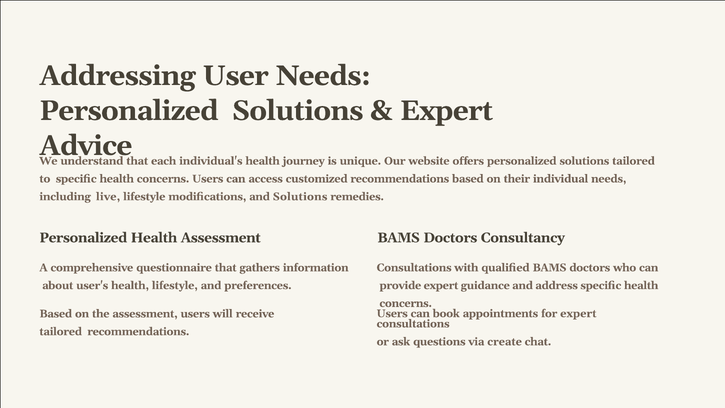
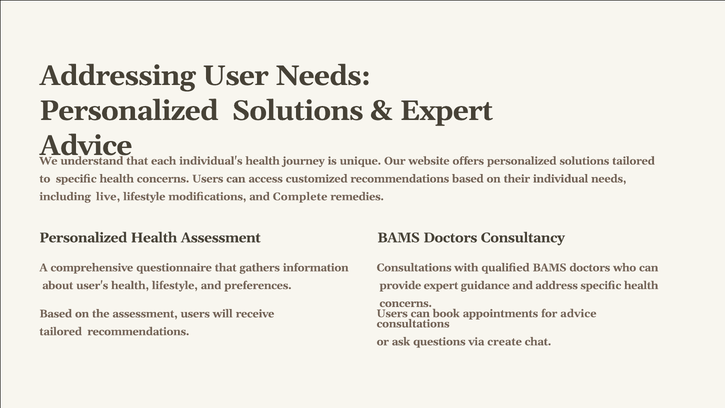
and Solutions: Solutions -> Complete
for expert: expert -> advice
